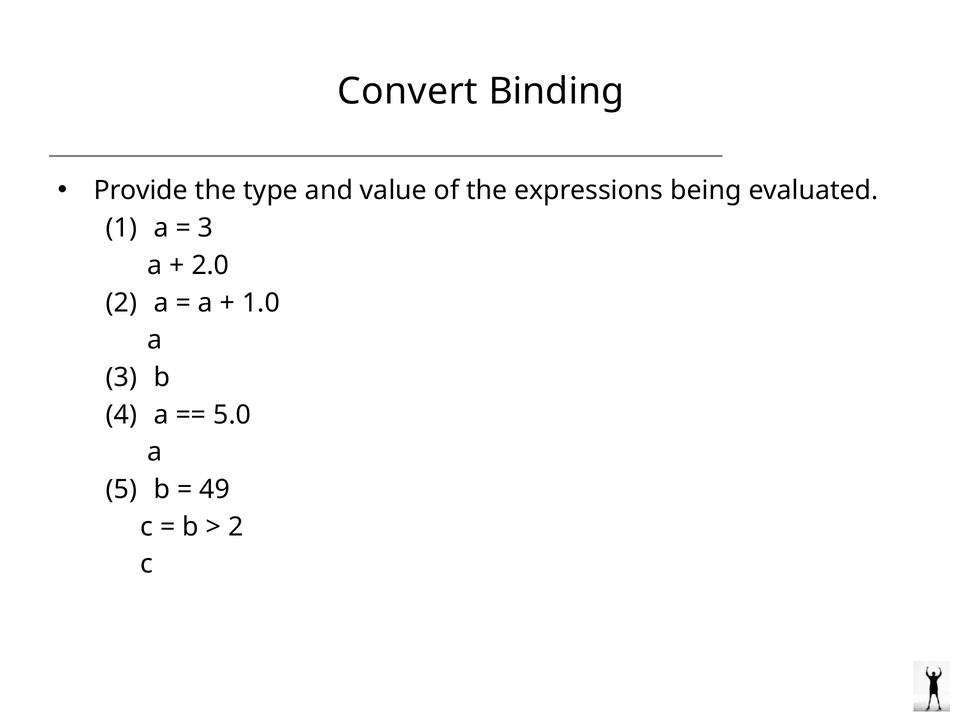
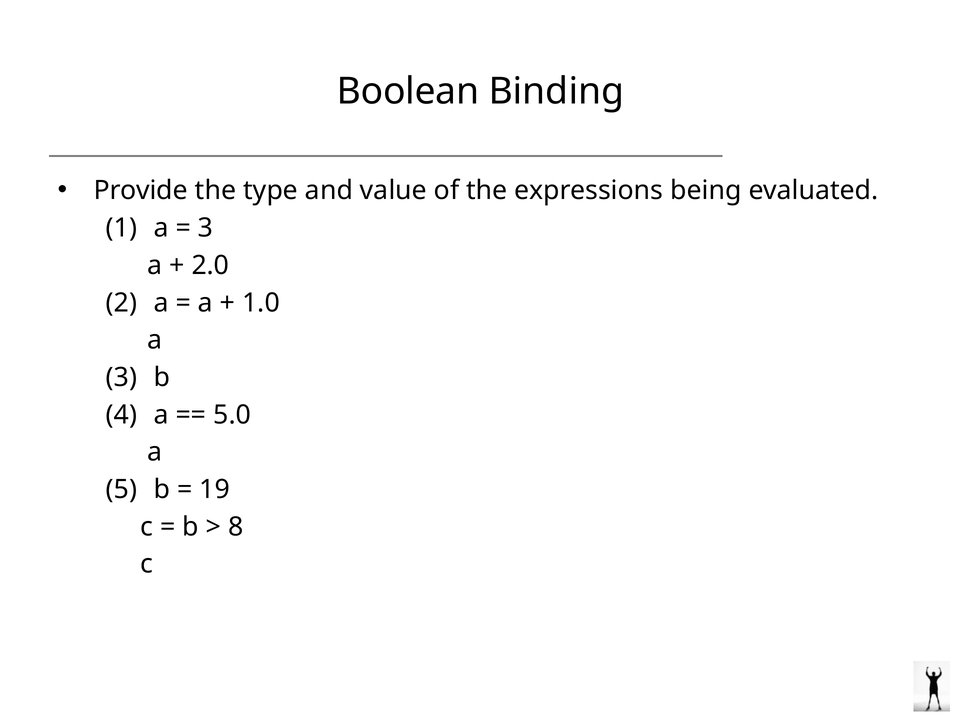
Convert: Convert -> Boolean
49: 49 -> 19
2 at (236, 527): 2 -> 8
